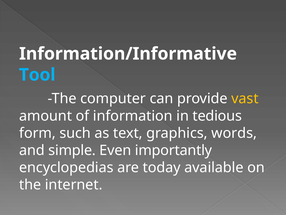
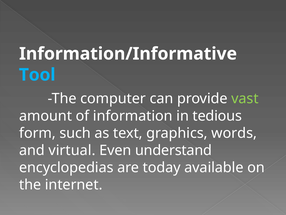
vast colour: yellow -> light green
simple: simple -> virtual
importantly: importantly -> understand
